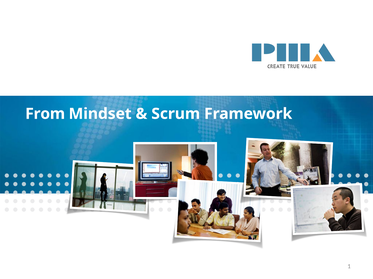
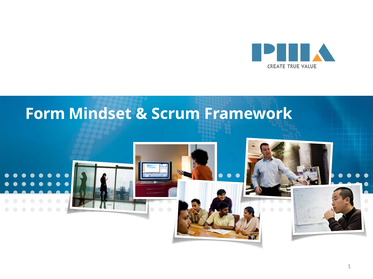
From: From -> Form
